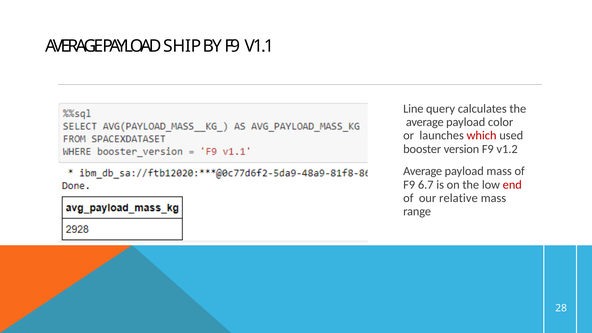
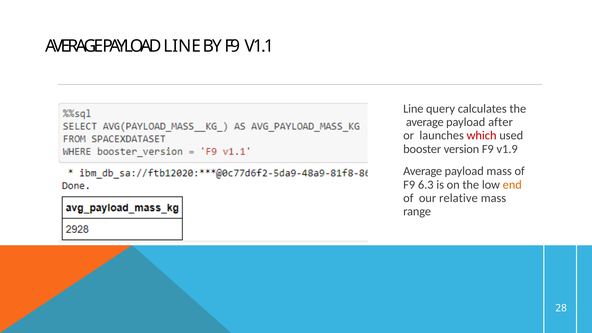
PAYLOAD SHIP: SHIP -> LINE
color: color -> after
v1.2: v1.2 -> v1.9
6.7: 6.7 -> 6.3
end colour: red -> orange
